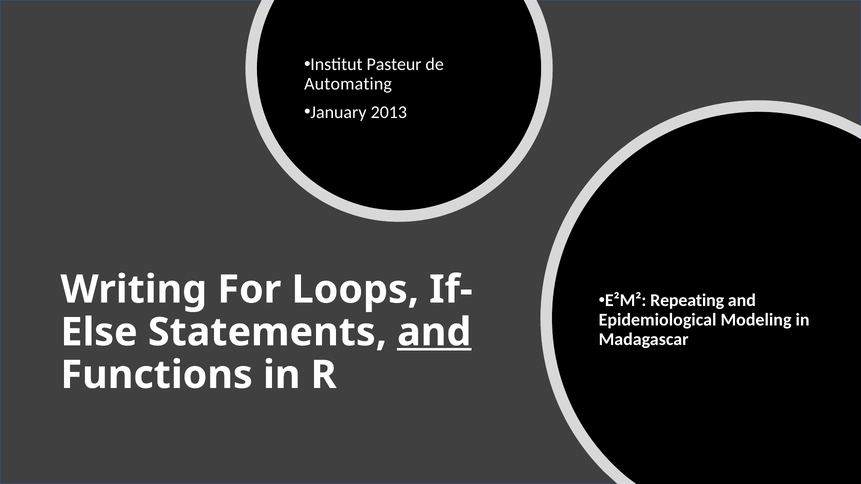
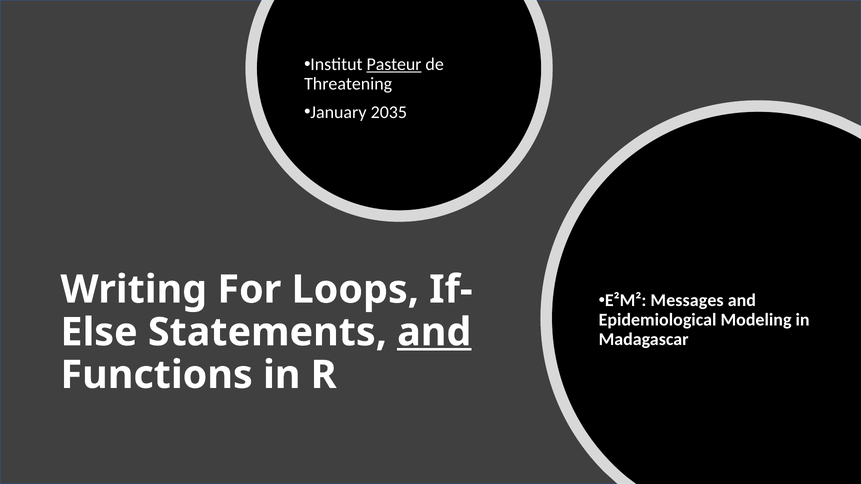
Pasteur underline: none -> present
Automating: Automating -> Threatening
2013: 2013 -> 2035
Repeating: Repeating -> Messages
